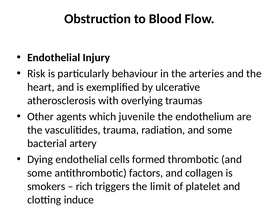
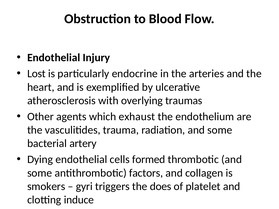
Risk: Risk -> Lost
behaviour: behaviour -> endocrine
juvenile: juvenile -> exhaust
rich: rich -> gyri
limit: limit -> does
